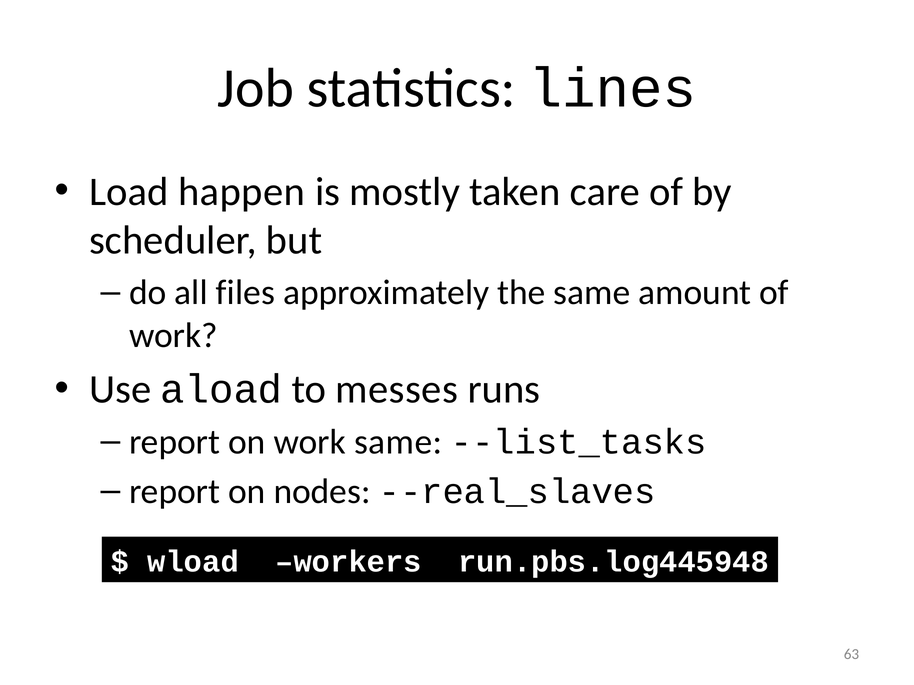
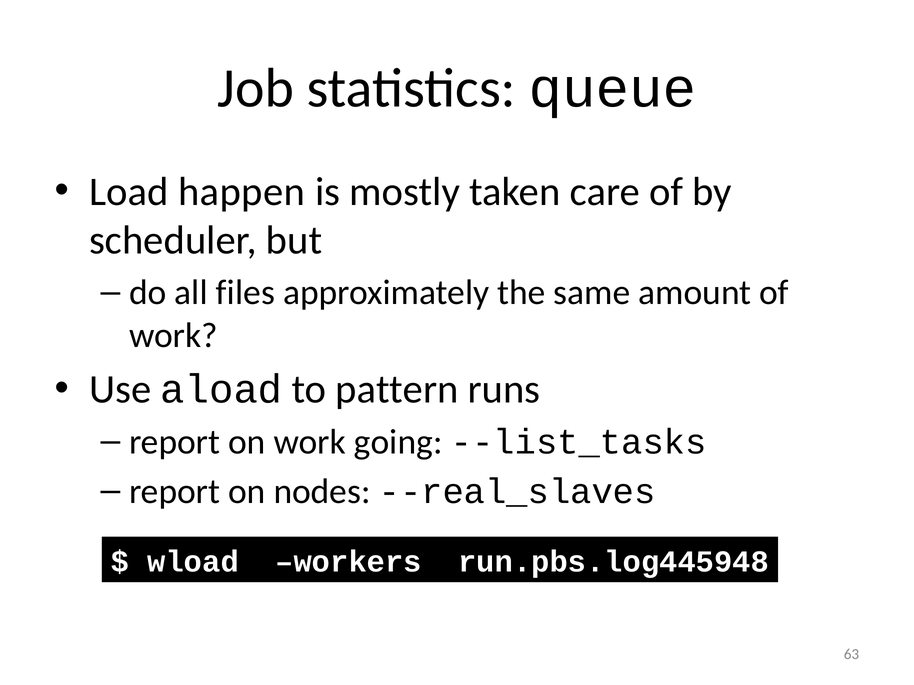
lines: lines -> queue
messes: messes -> pattern
work same: same -> going
